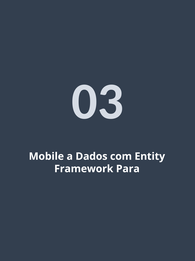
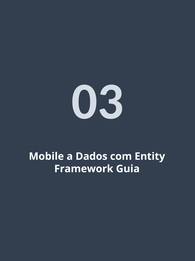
Para: Para -> Guia
